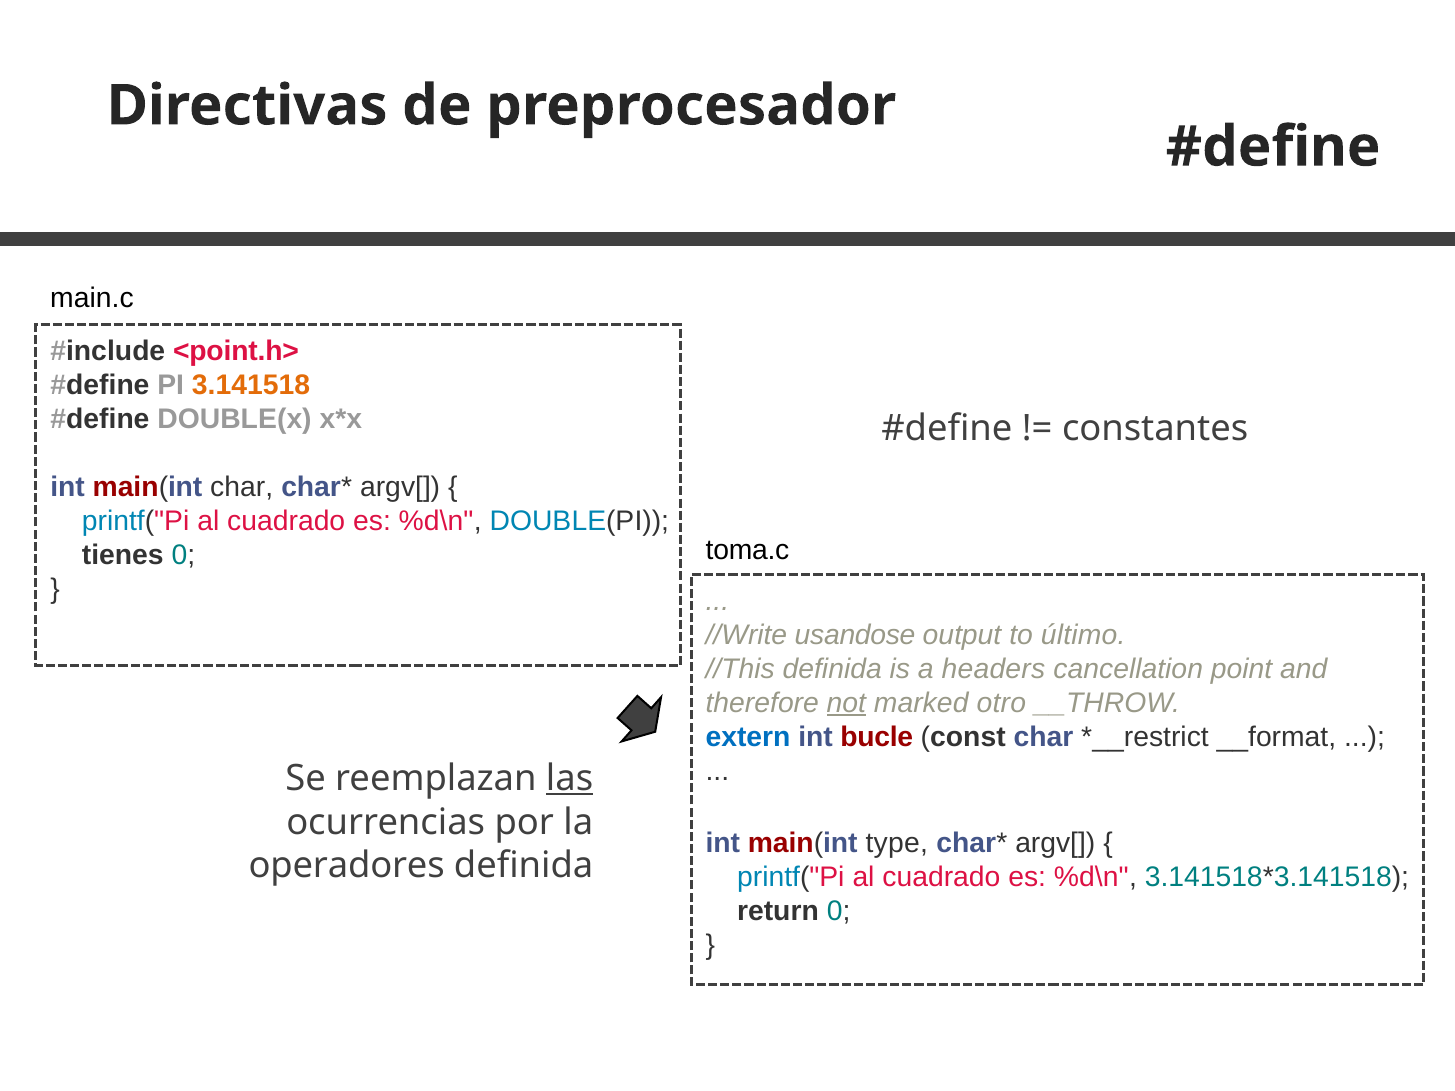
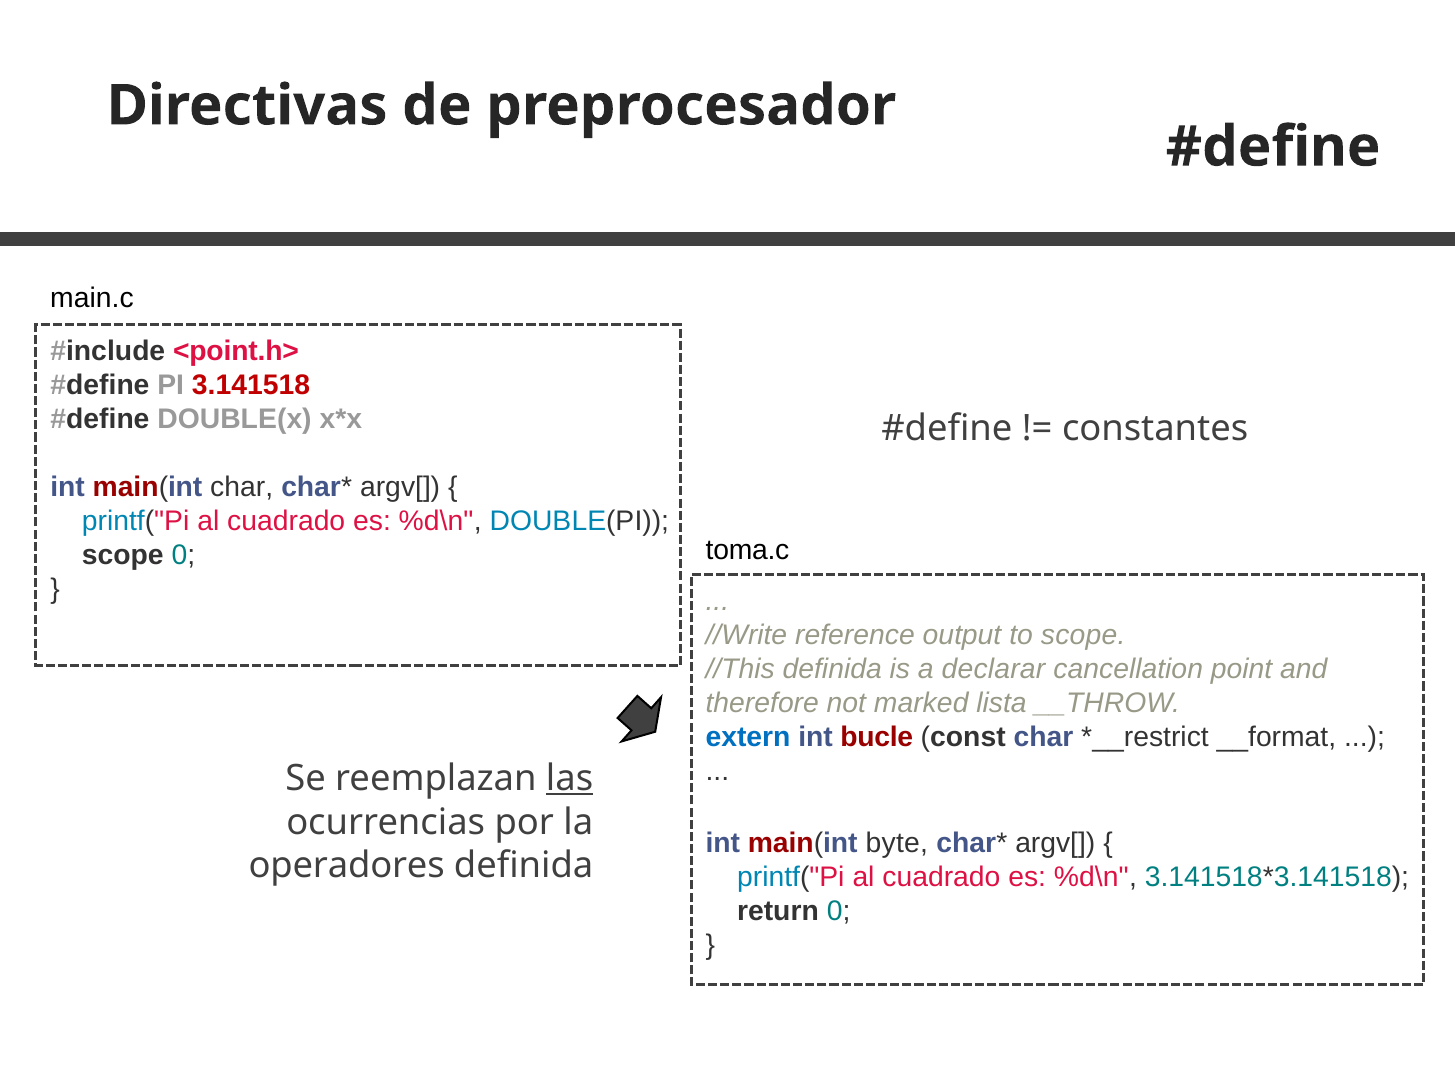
3.141518 colour: orange -> red
tienes at (123, 555): tienes -> scope
usandose: usandose -> reference
to último: último -> scope
headers: headers -> declarar
not underline: present -> none
otro: otro -> lista
type: type -> byte
